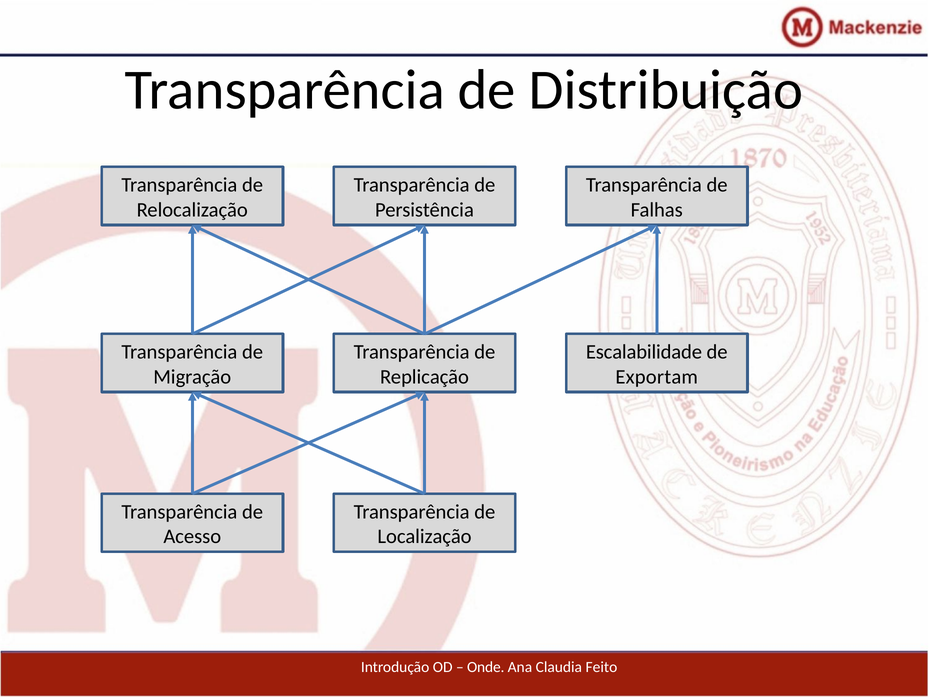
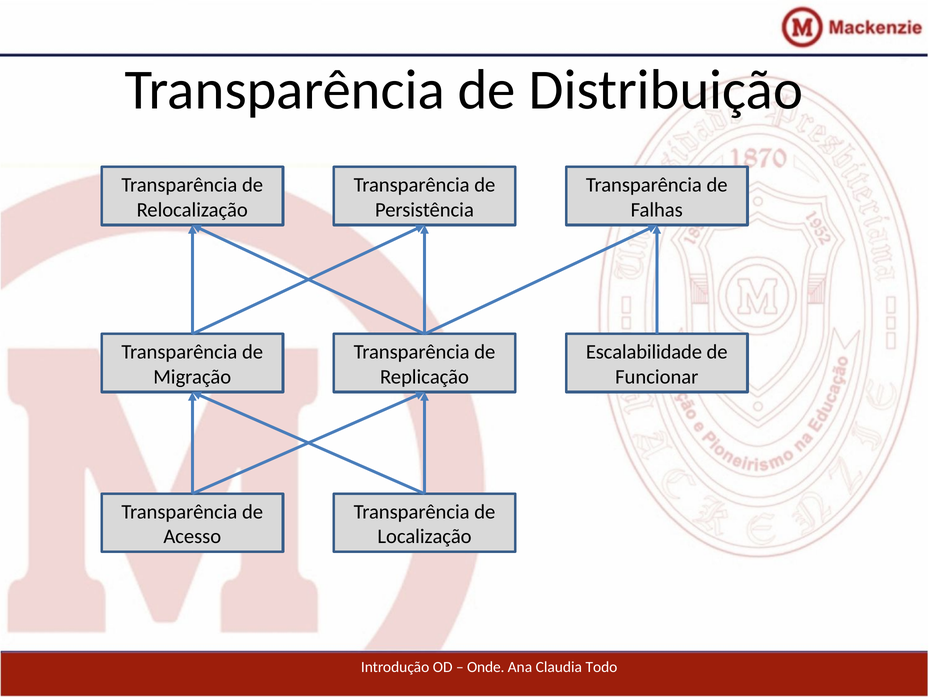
Exportam: Exportam -> Funcionar
Feito: Feito -> Todo
